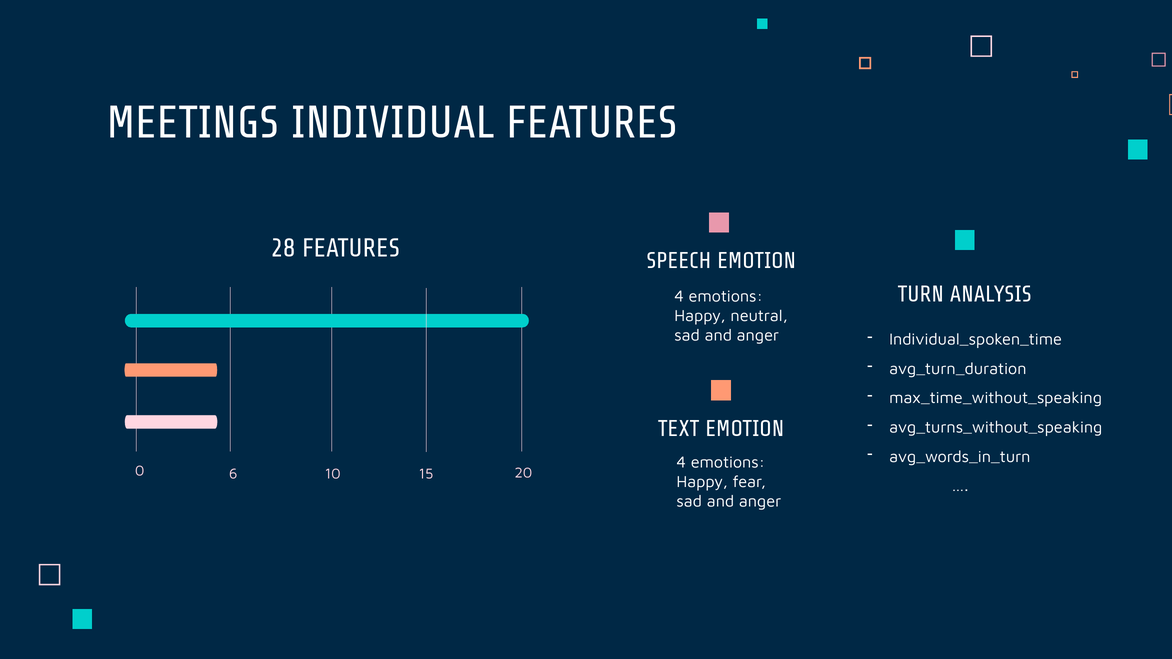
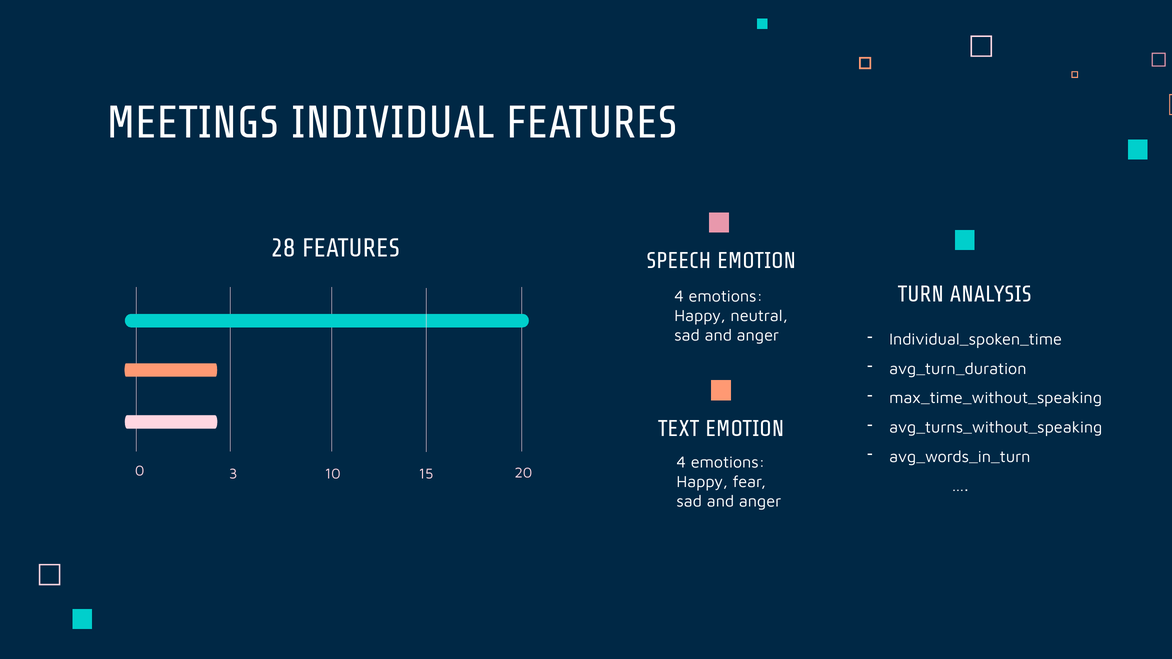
6: 6 -> 3
